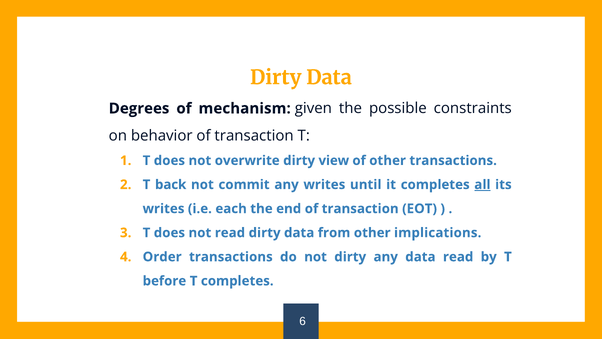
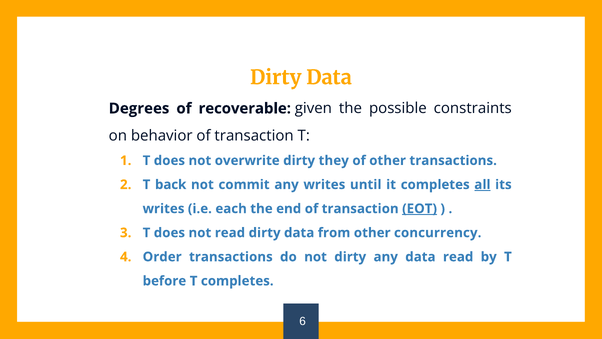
mechanism: mechanism -> recoverable
view: view -> they
EOT underline: none -> present
implications: implications -> concurrency
